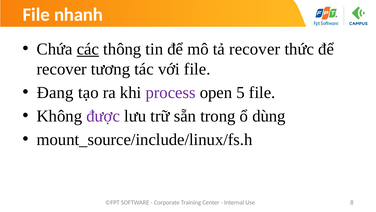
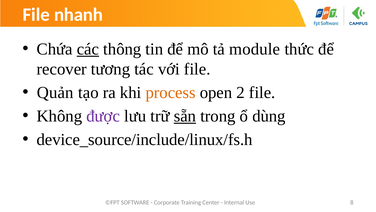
tả recover: recover -> module
Đang: Đang -> Quản
process colour: purple -> orange
5: 5 -> 2
sẵn underline: none -> present
mount_source/include/linux/fs.h: mount_source/include/linux/fs.h -> device_source/include/linux/fs.h
